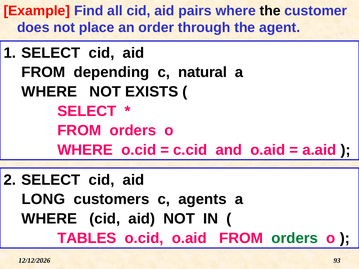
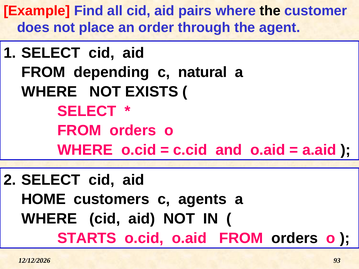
LONG: LONG -> HOME
TABLES: TABLES -> STARTS
orders at (295, 238) colour: green -> black
